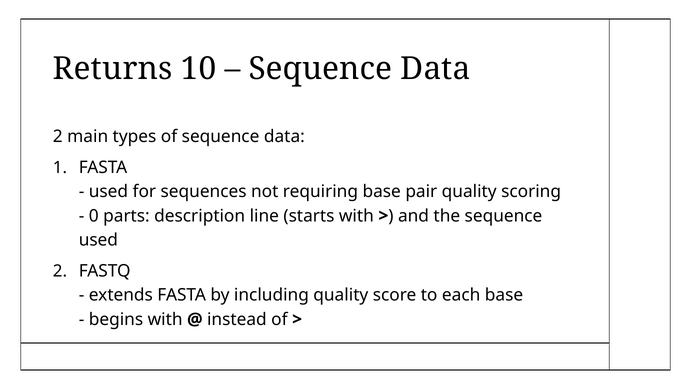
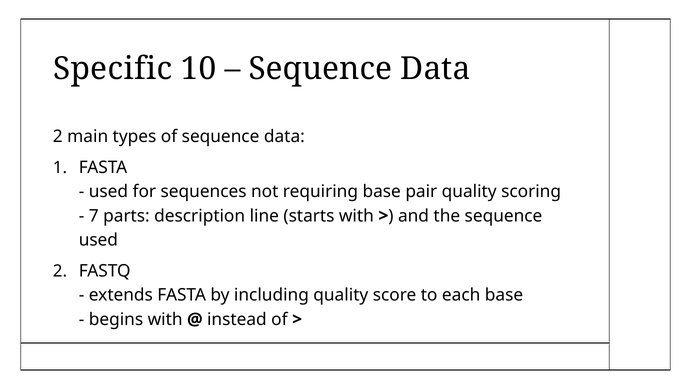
Returns: Returns -> Specific
0: 0 -> 7
